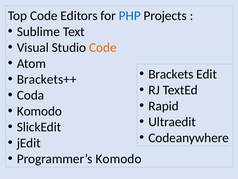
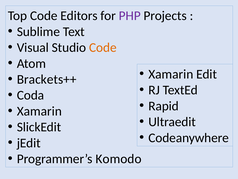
PHP colour: blue -> purple
Brackets at (171, 74): Brackets -> Xamarin
Komodo at (39, 111): Komodo -> Xamarin
